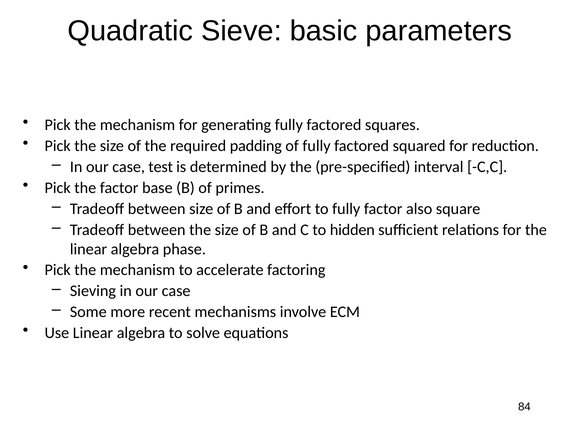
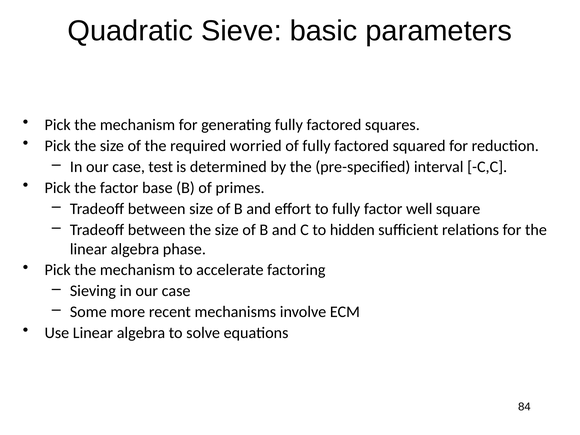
padding: padding -> worried
also: also -> well
